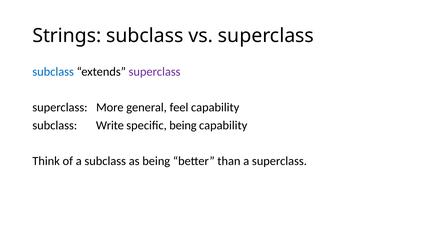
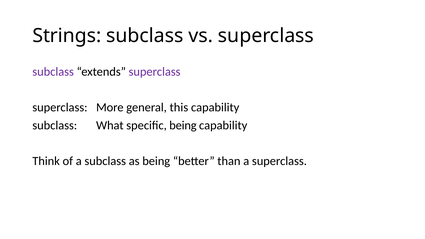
subclass at (53, 72) colour: blue -> purple
feel: feel -> this
Write: Write -> What
